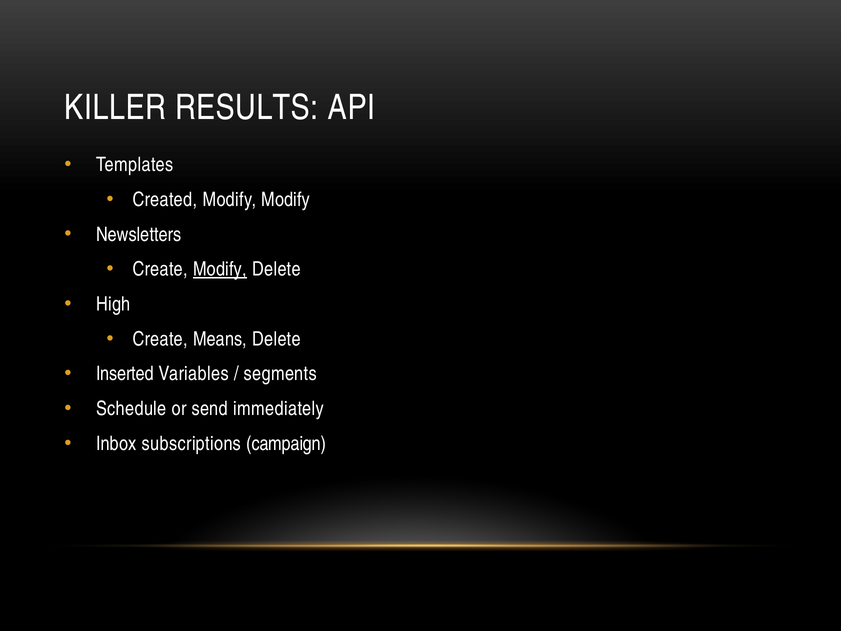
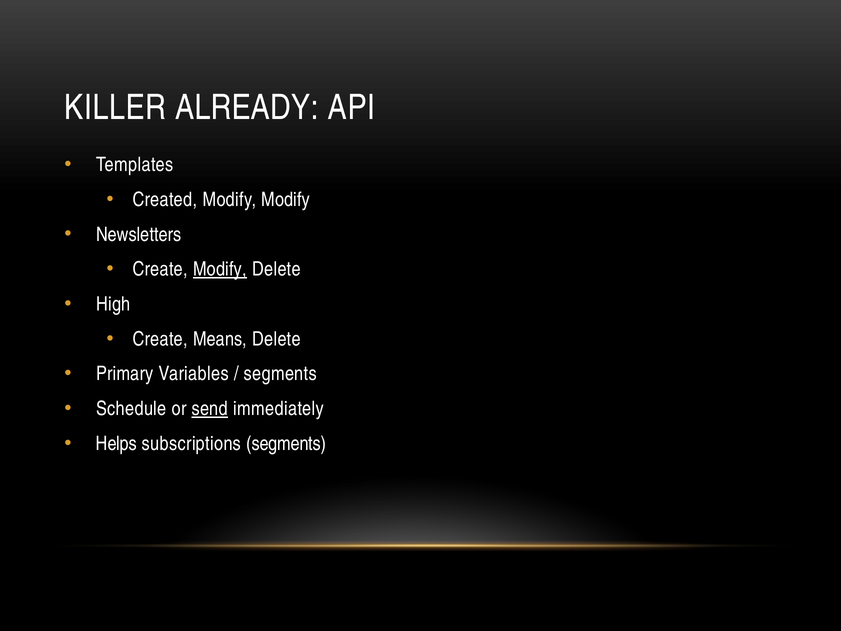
RESULTS: RESULTS -> ALREADY
Inserted: Inserted -> Primary
send underline: none -> present
Inbox: Inbox -> Helps
subscriptions campaign: campaign -> segments
